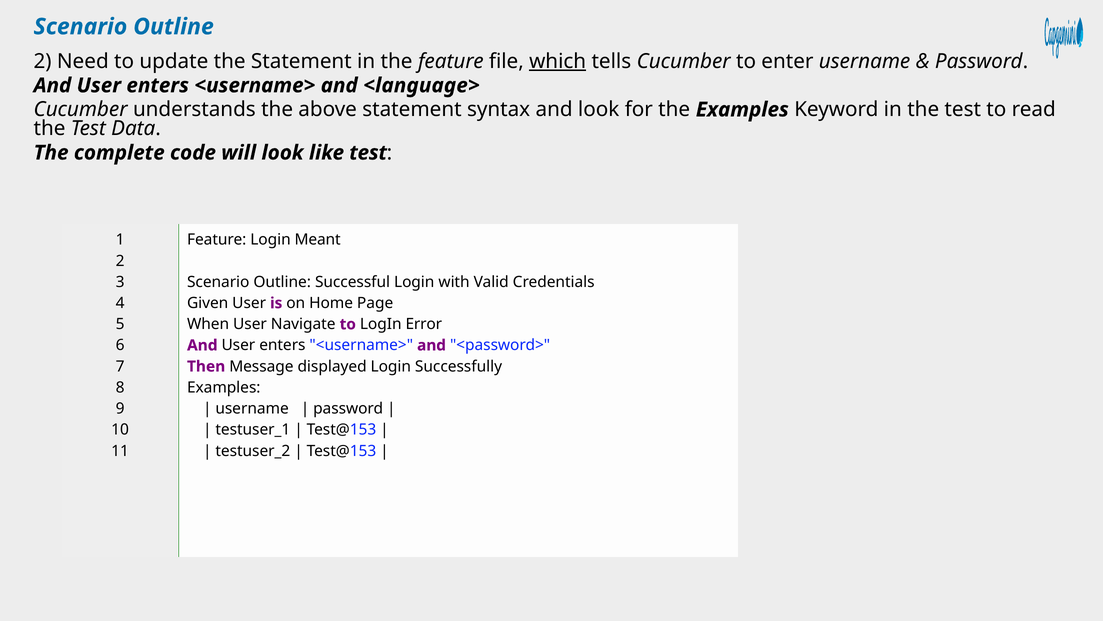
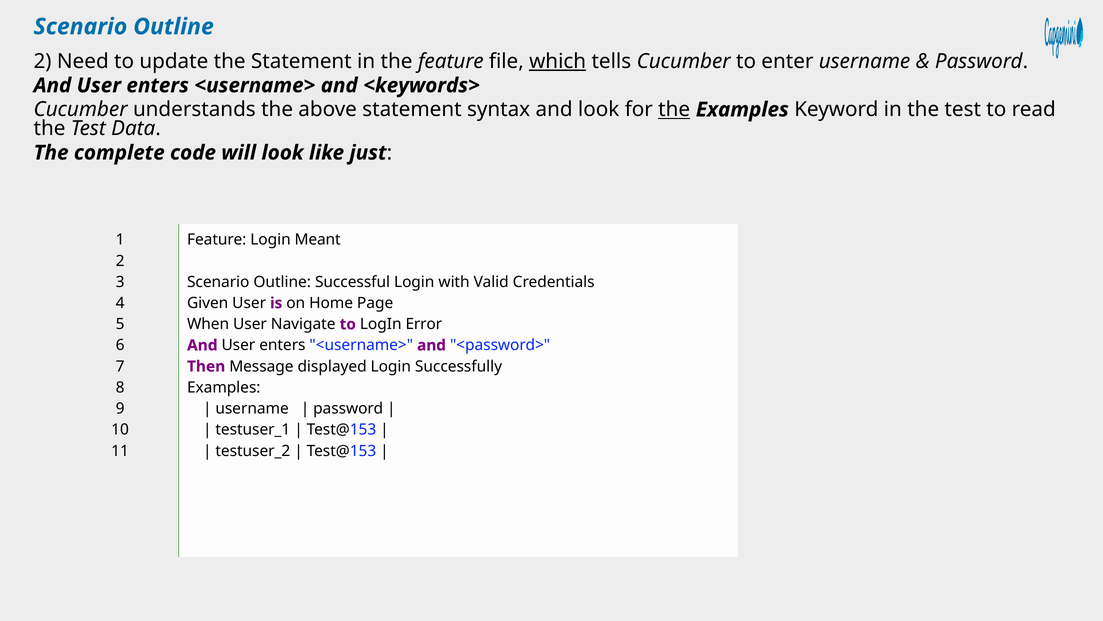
<language>: <language> -> <keywords>
the at (674, 110) underline: none -> present
like test: test -> just
